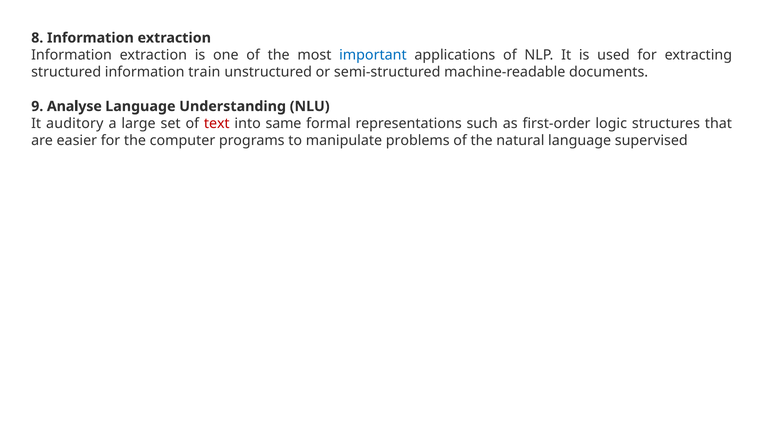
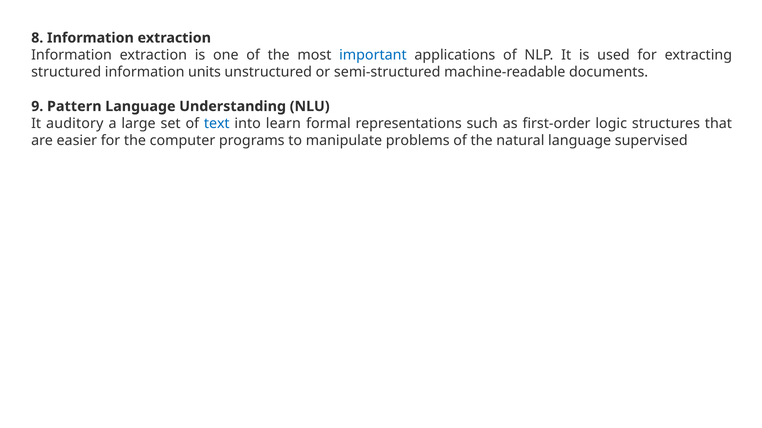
train: train -> units
Analyse: Analyse -> Pattern
text colour: red -> blue
same: same -> learn
